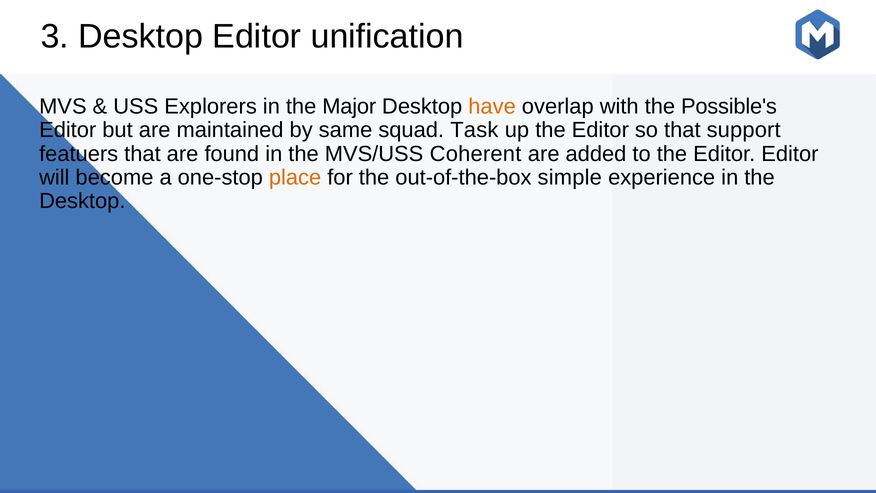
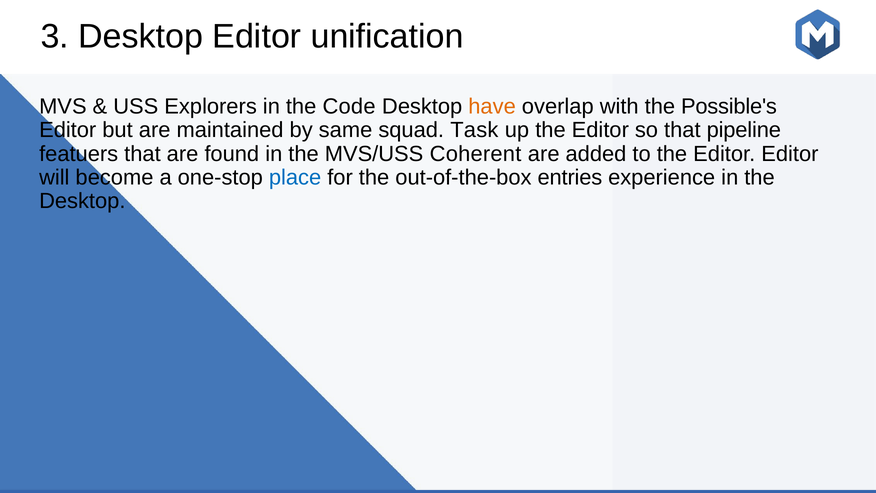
Major: Major -> Code
support: support -> pipeline
place colour: orange -> blue
simple: simple -> entries
